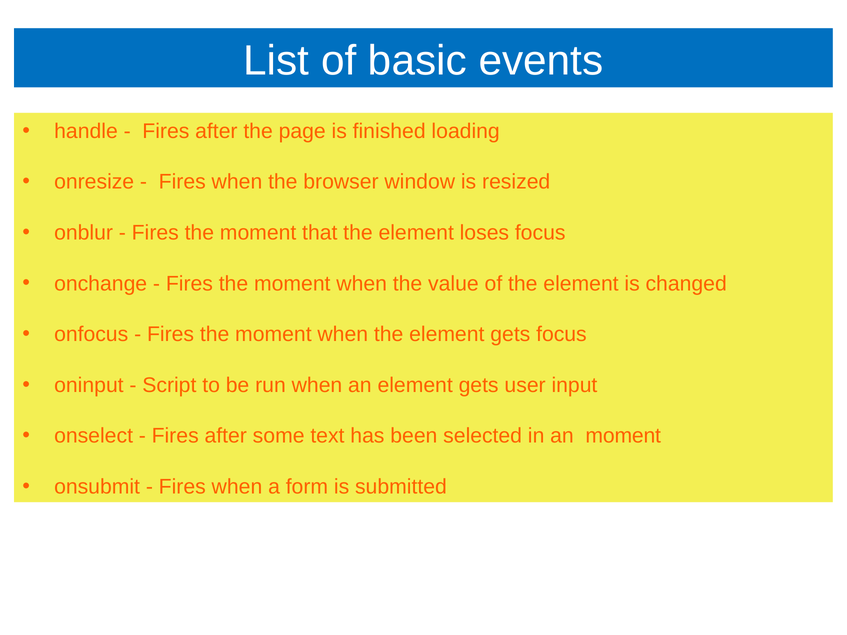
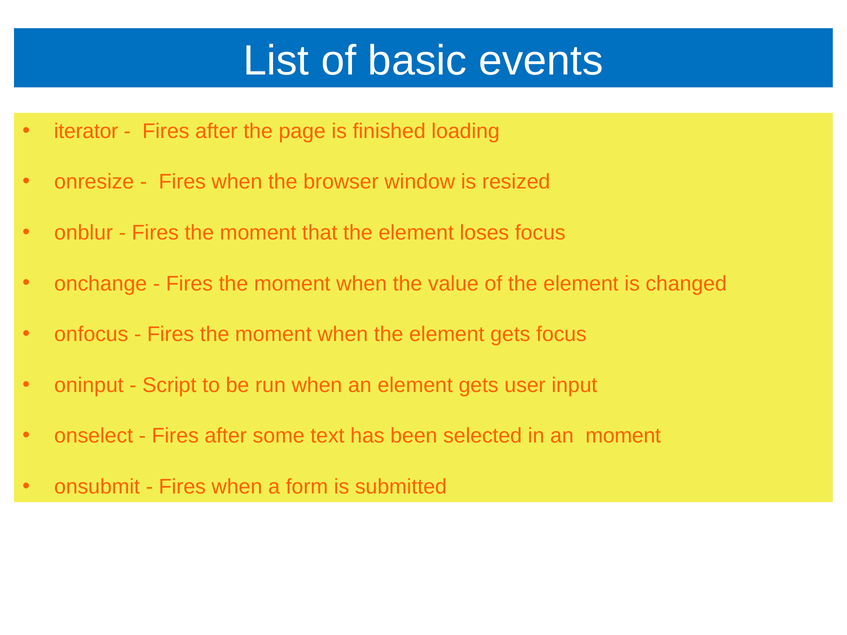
handle: handle -> iterator
